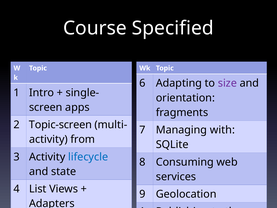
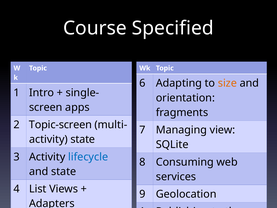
size colour: purple -> orange
with: with -> view
activity from: from -> state
